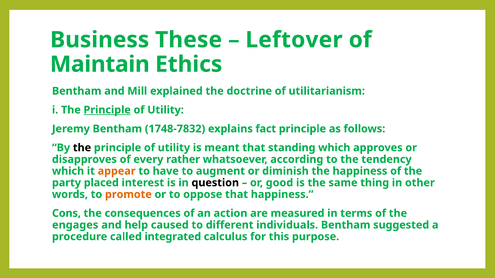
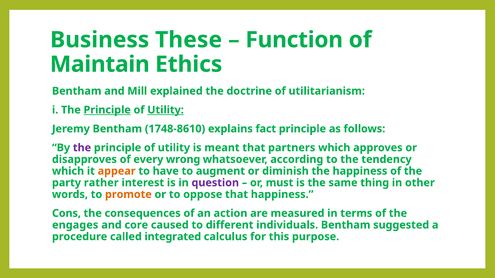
Leftover: Leftover -> Function
Utility at (166, 110) underline: none -> present
1748-7832: 1748-7832 -> 1748-8610
the at (82, 148) colour: black -> purple
standing: standing -> partners
rather: rather -> wrong
placed: placed -> rather
question colour: black -> purple
good: good -> must
help: help -> core
